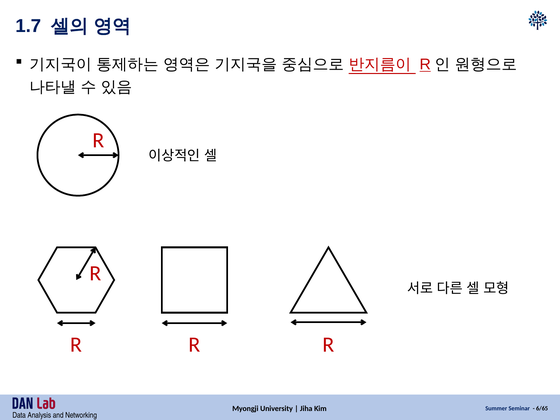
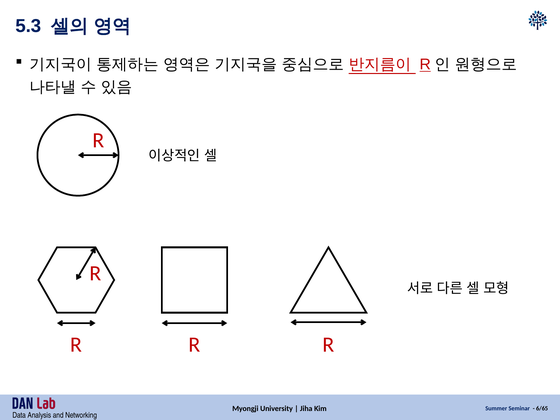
1.7: 1.7 -> 5.3
